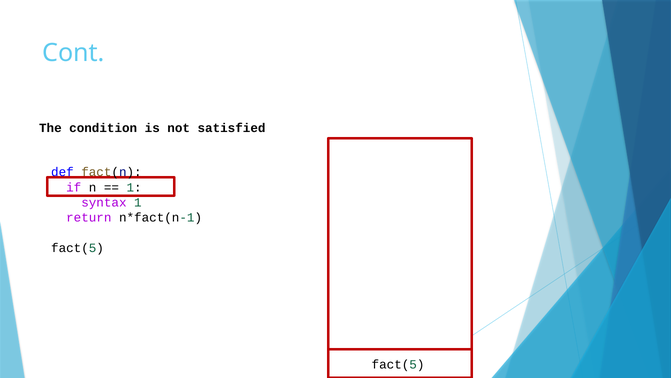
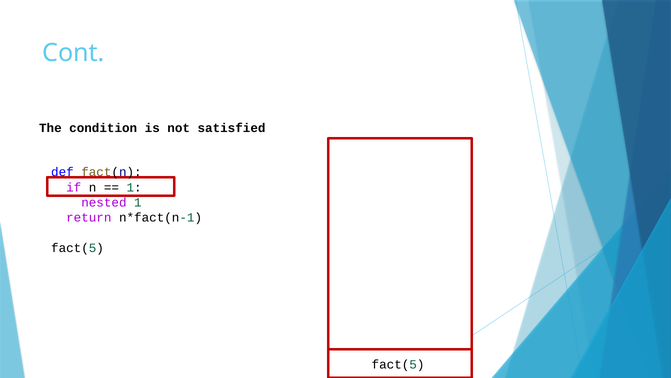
syntax: syntax -> nested
